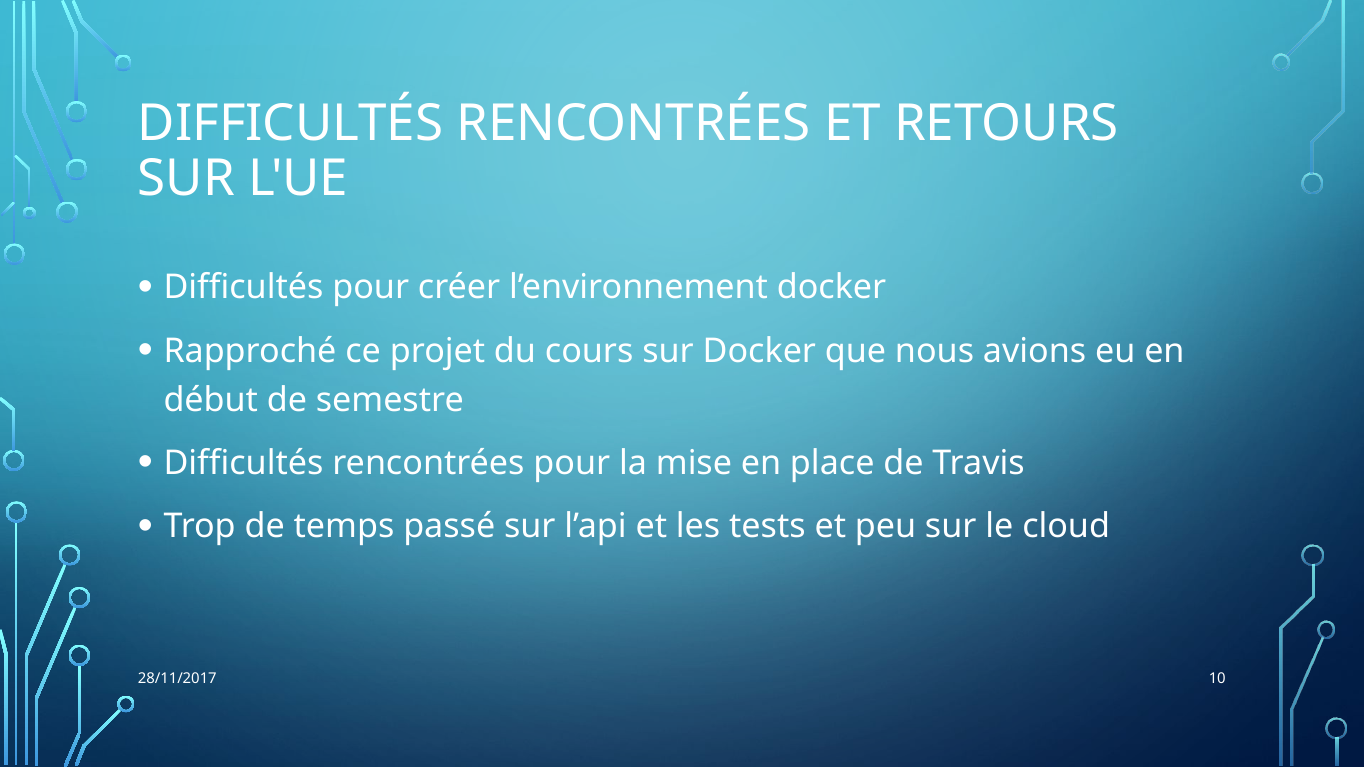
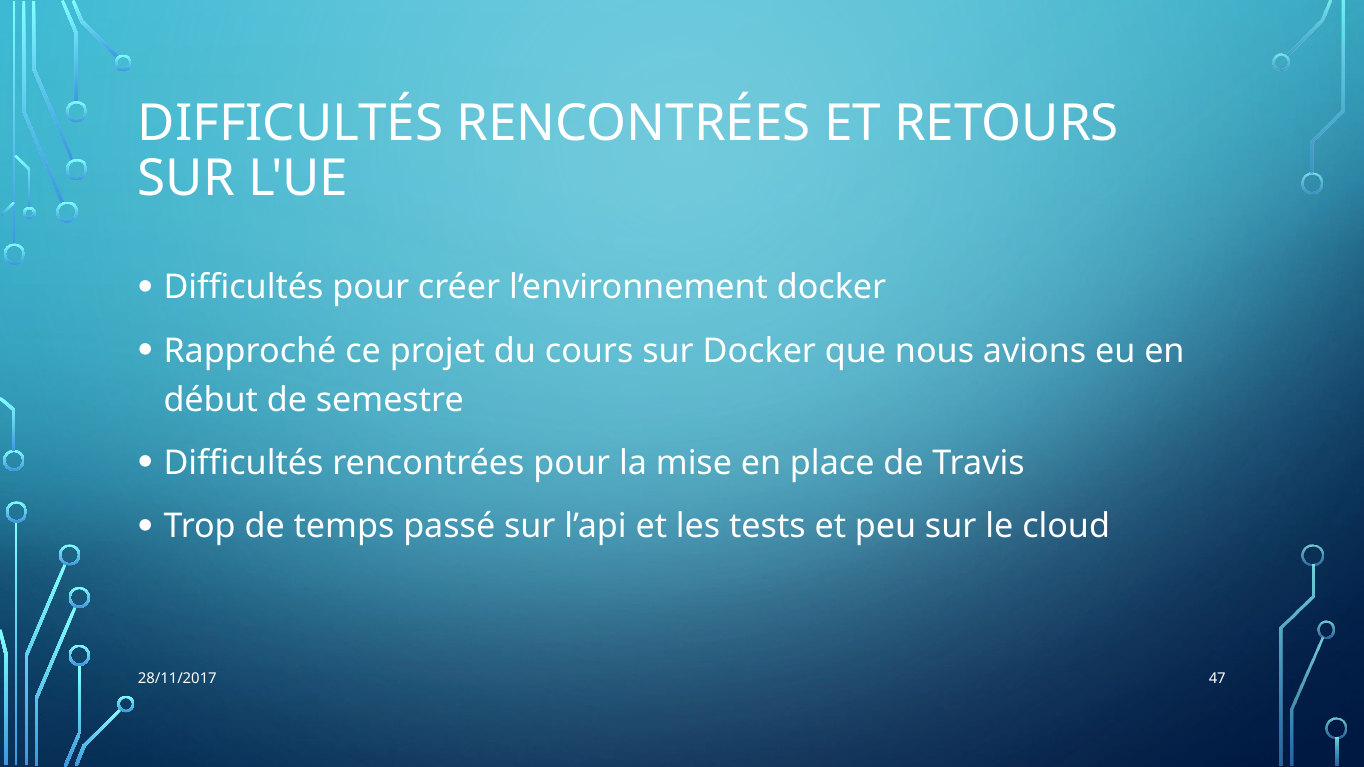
10: 10 -> 47
